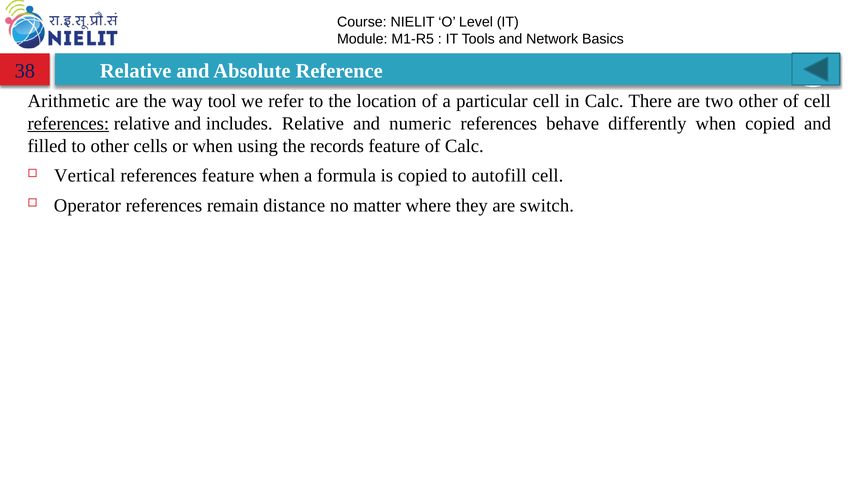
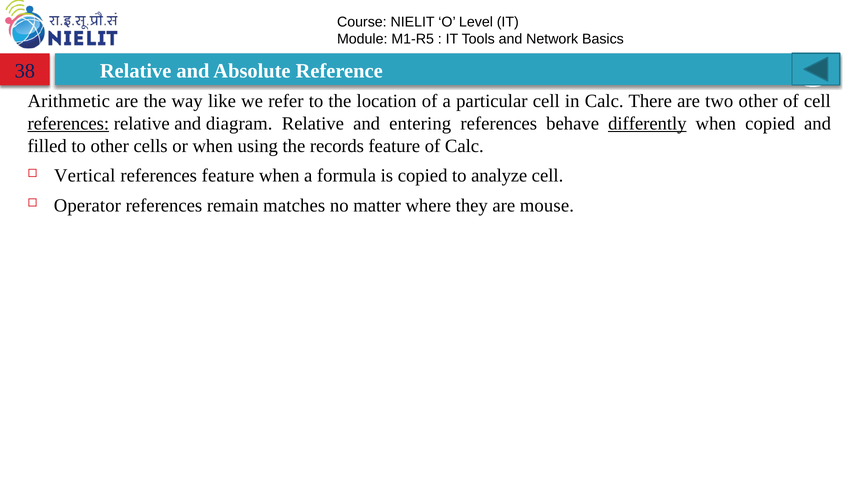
tool: tool -> like
includes: includes -> diagram
numeric: numeric -> entering
differently underline: none -> present
autofill: autofill -> analyze
distance: distance -> matches
switch: switch -> mouse
